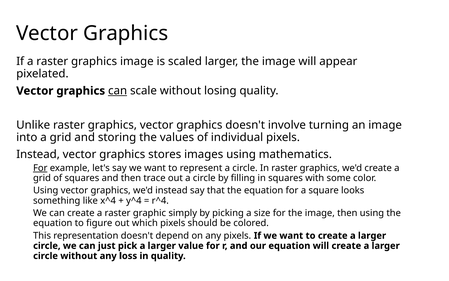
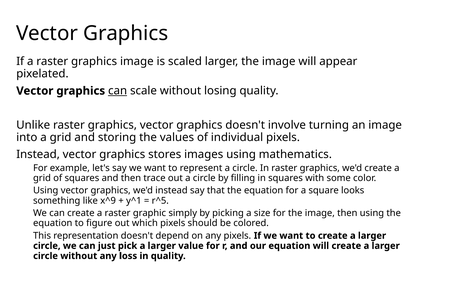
For at (40, 168) underline: present -> none
x^4: x^4 -> x^9
y^4: y^4 -> y^1
r^4: r^4 -> r^5
